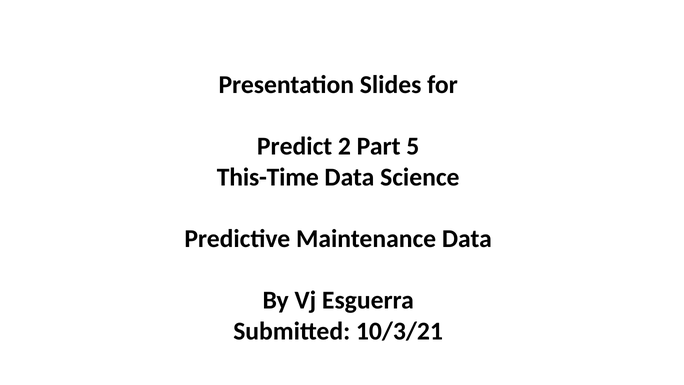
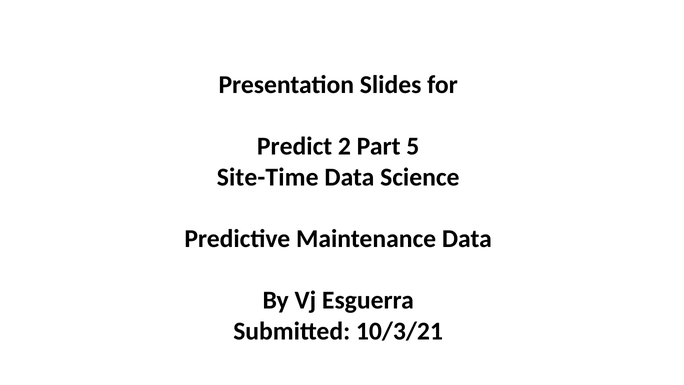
This-Time: This-Time -> Site-Time
